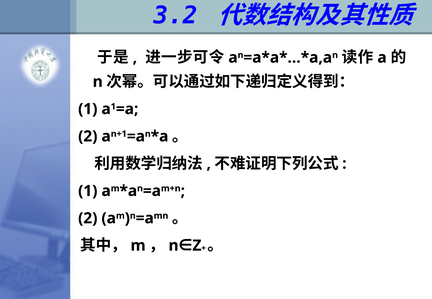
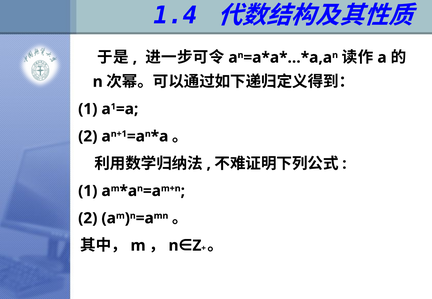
3.2: 3.2 -> 1.4
